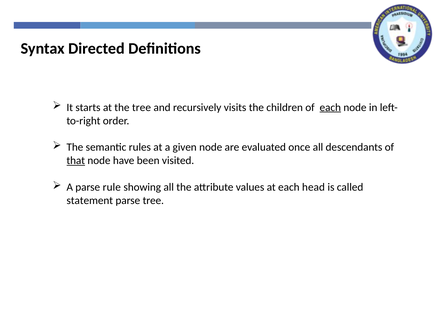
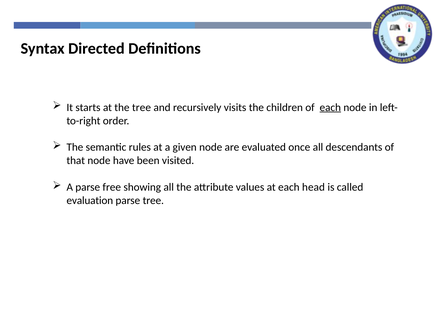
that underline: present -> none
rule: rule -> free
statement: statement -> evaluation
